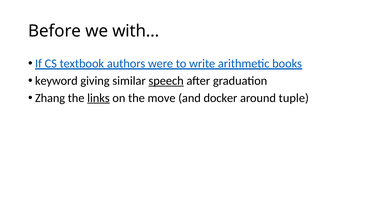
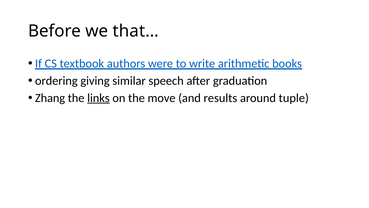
with…: with… -> that…
keyword: keyword -> ordering
speech underline: present -> none
docker: docker -> results
